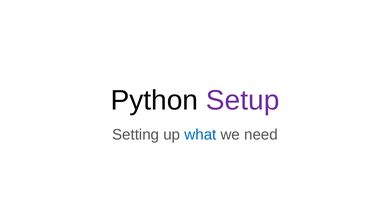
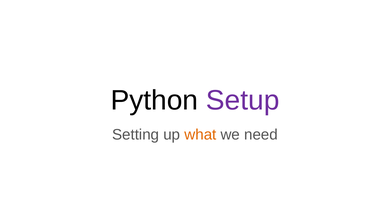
what colour: blue -> orange
